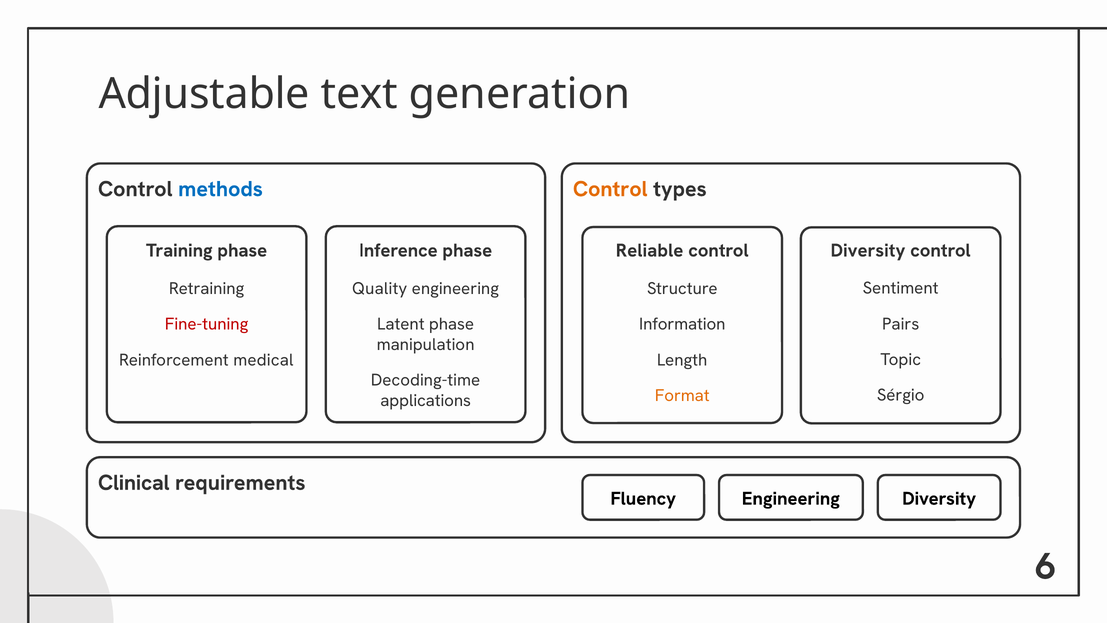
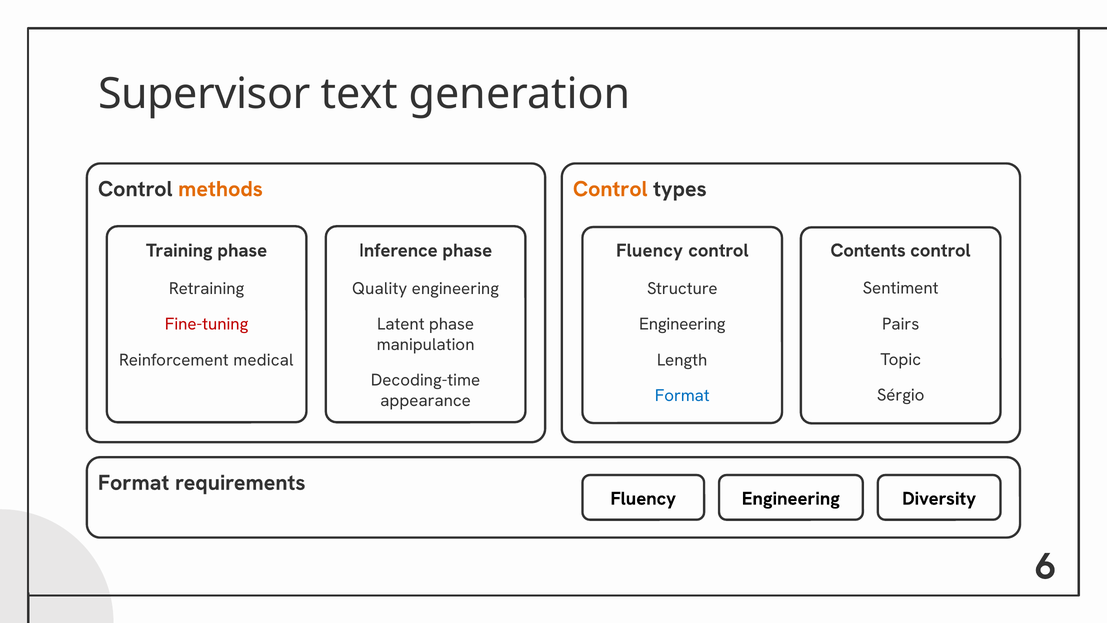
Adjustable: Adjustable -> Supervisor
methods colour: blue -> orange
phase Reliable: Reliable -> Fluency
control Diversity: Diversity -> Contents
Information at (682, 324): Information -> Engineering
Format at (682, 396) colour: orange -> blue
applications: applications -> appearance
Clinical at (134, 483): Clinical -> Format
